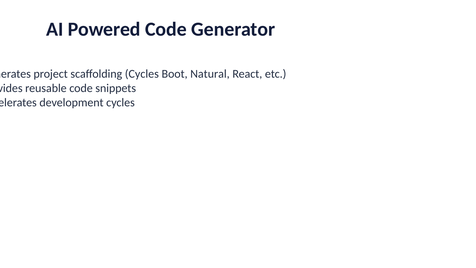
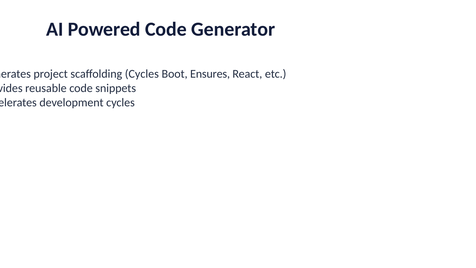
Natural: Natural -> Ensures
